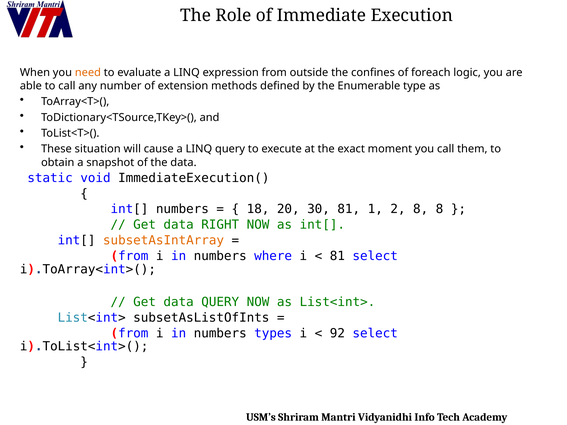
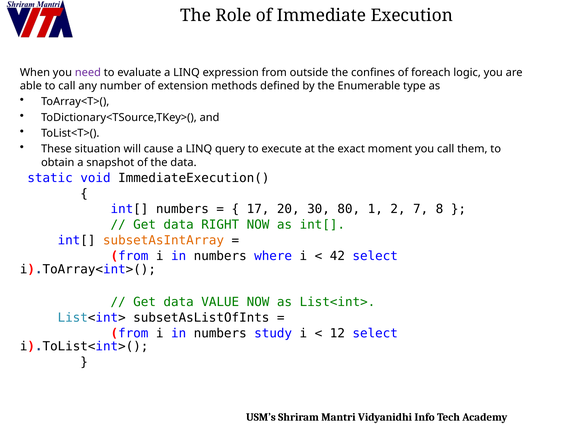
need colour: orange -> purple
18: 18 -> 17
30 81: 81 -> 80
2 8: 8 -> 7
81 at (337, 256): 81 -> 42
data QUERY: QUERY -> VALUE
types: types -> study
92: 92 -> 12
